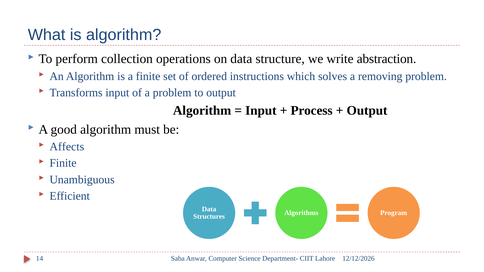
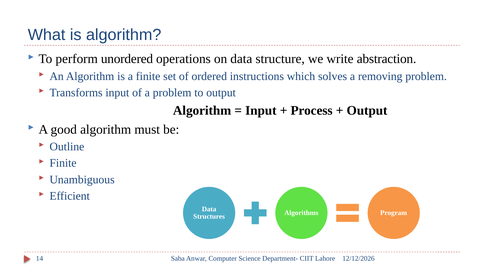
collection: collection -> unordered
Affects: Affects -> Outline
